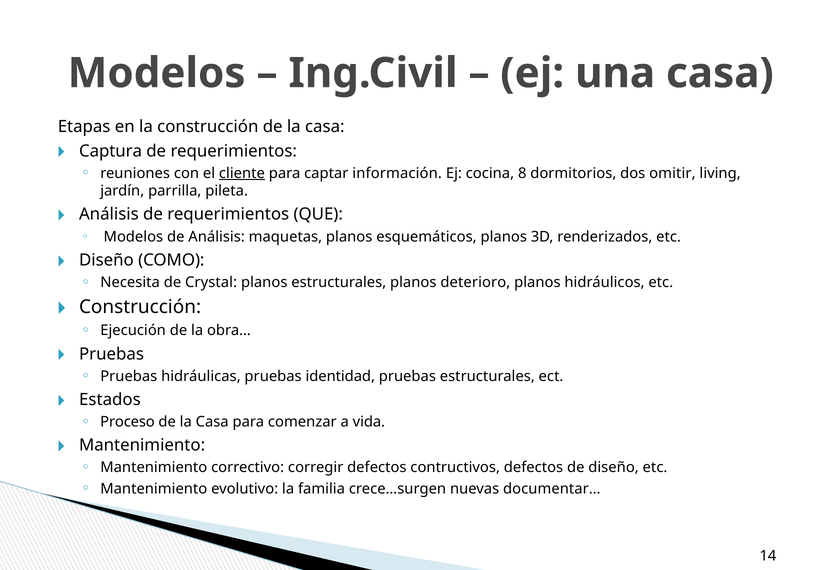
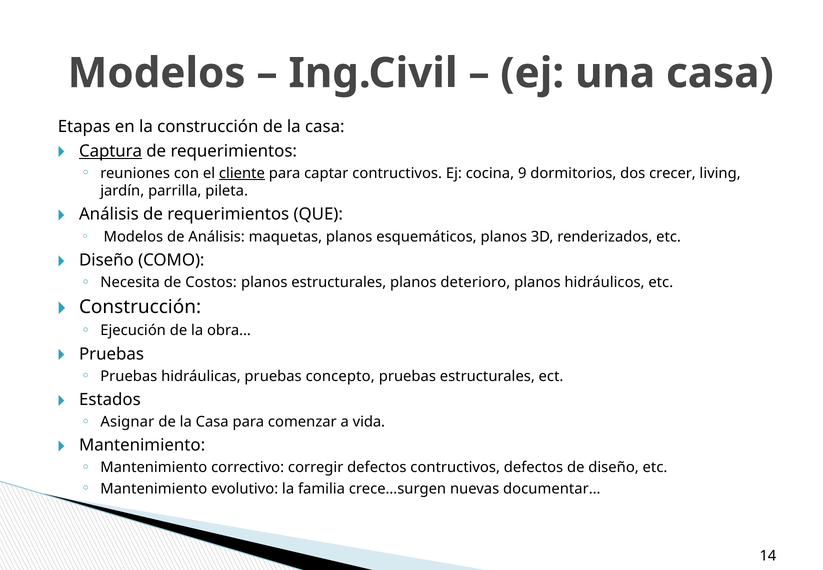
Captura underline: none -> present
captar información: información -> contructivos
8: 8 -> 9
omitir: omitir -> crecer
Crystal: Crystal -> Costos
identidad: identidad -> concepto
Proceso: Proceso -> Asignar
